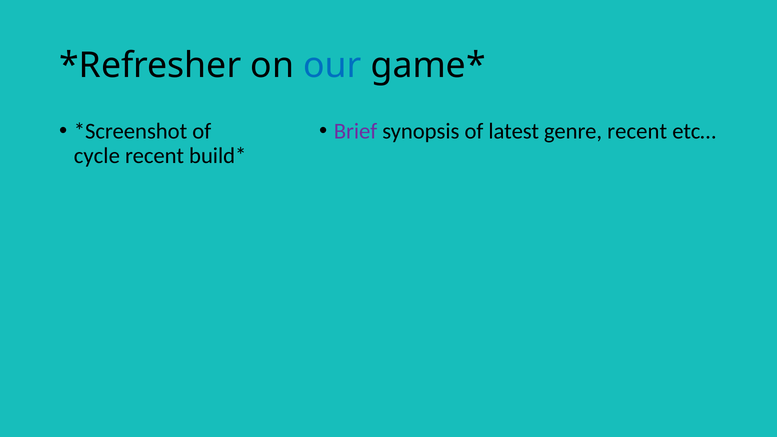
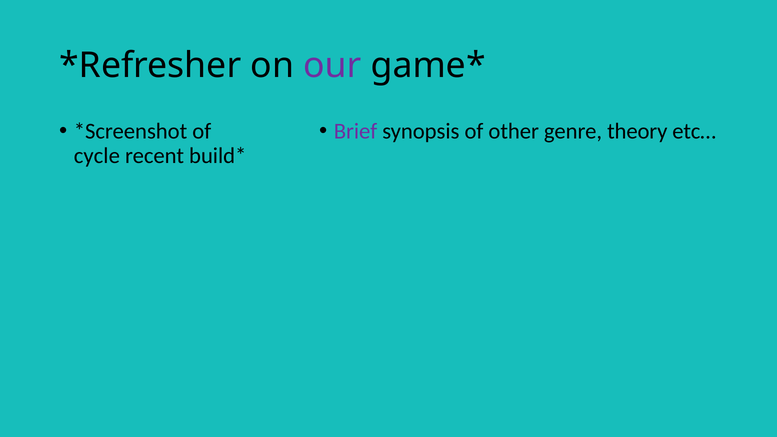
our colour: blue -> purple
latest: latest -> other
genre recent: recent -> theory
